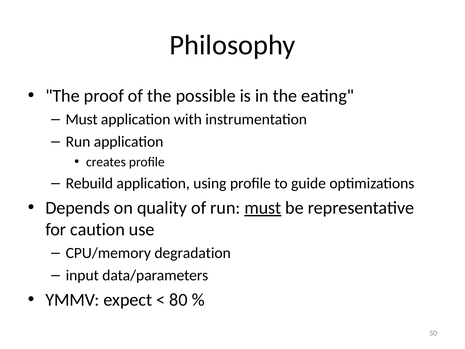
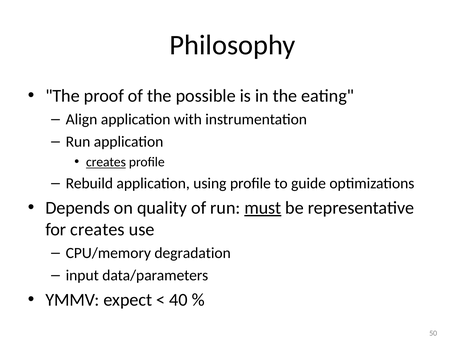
Must at (82, 119): Must -> Align
creates at (106, 162) underline: none -> present
for caution: caution -> creates
80: 80 -> 40
